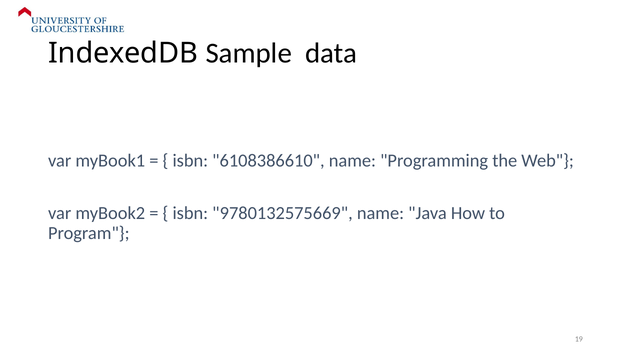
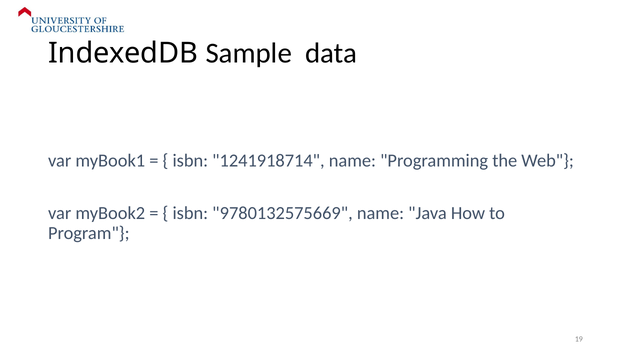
6108386610: 6108386610 -> 1241918714
